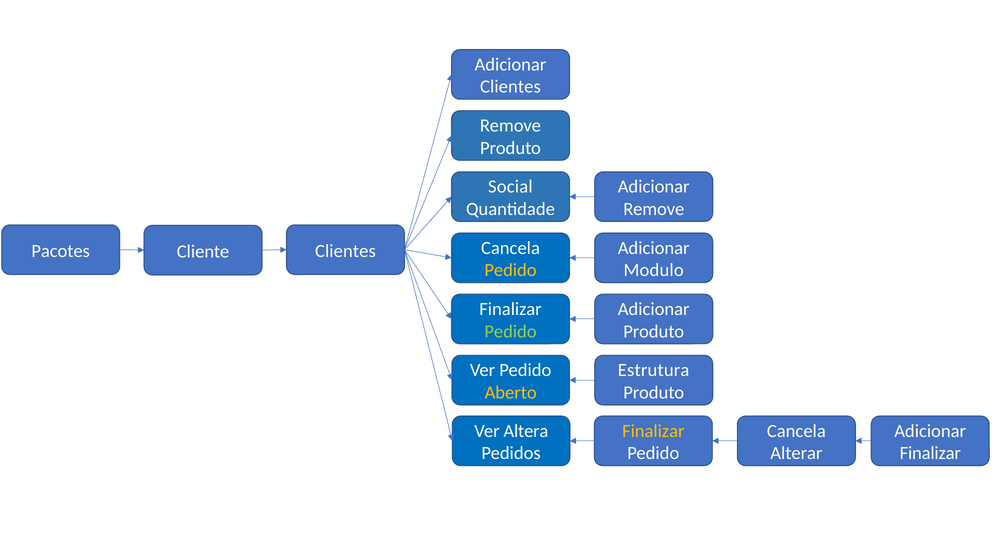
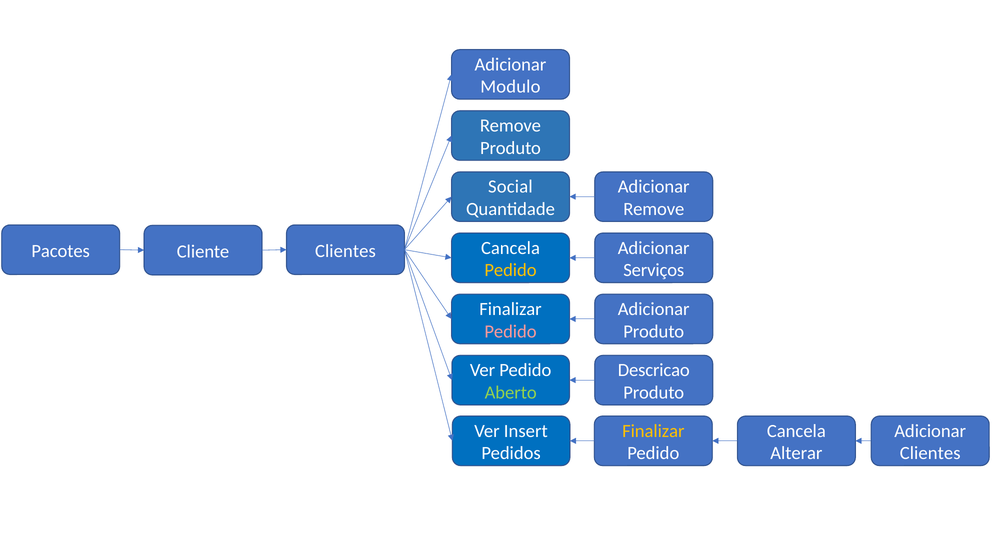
Clientes at (510, 87): Clientes -> Modulo
Modulo: Modulo -> Serviços
Pedido at (511, 331) colour: light green -> pink
Estrutura: Estrutura -> Descricao
Aberto colour: yellow -> light green
Altera: Altera -> Insert
Finalizar at (930, 453): Finalizar -> Clientes
